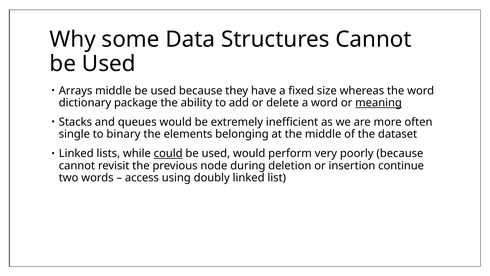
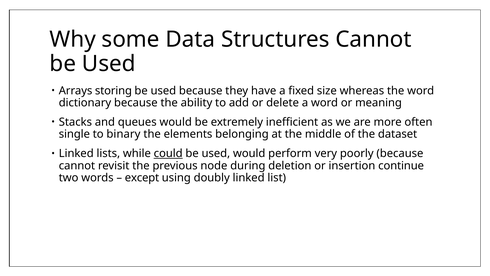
Arrays middle: middle -> storing
dictionary package: package -> because
meaning underline: present -> none
access: access -> except
